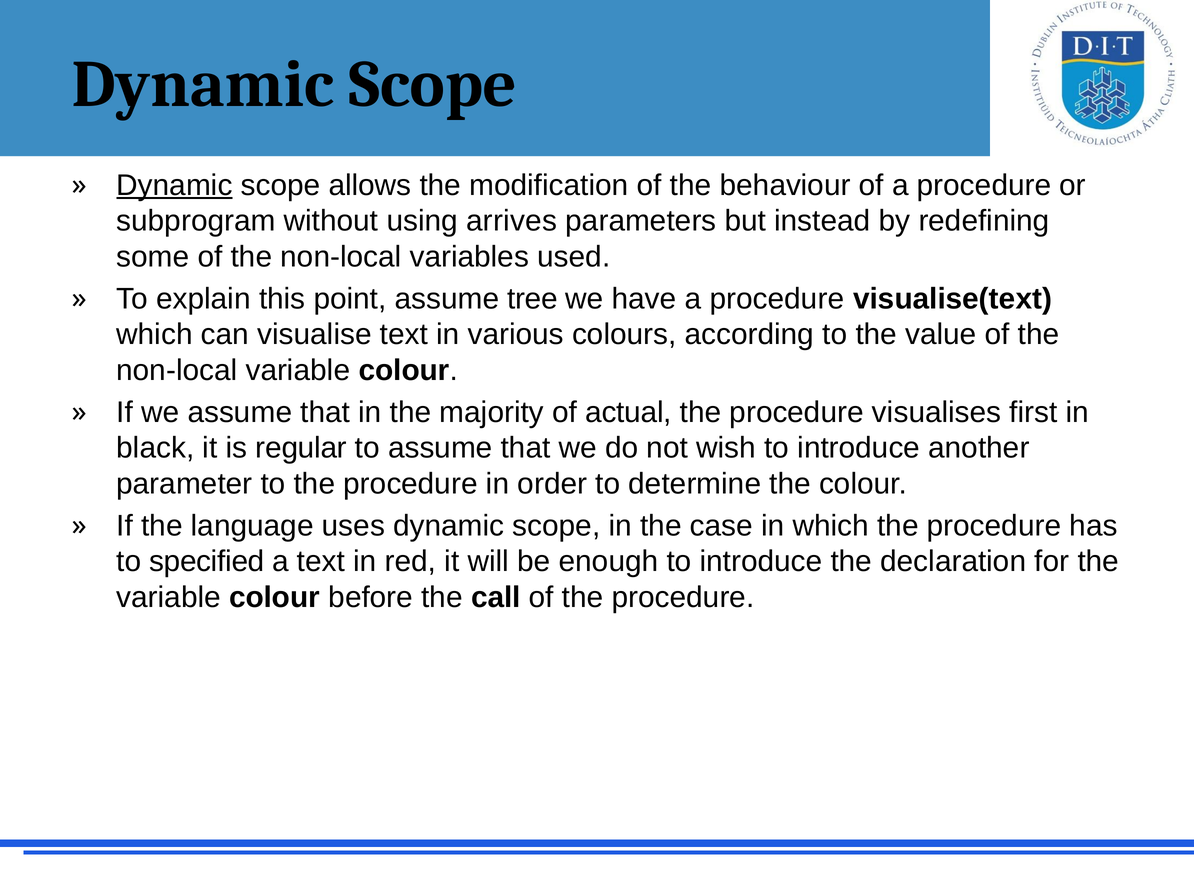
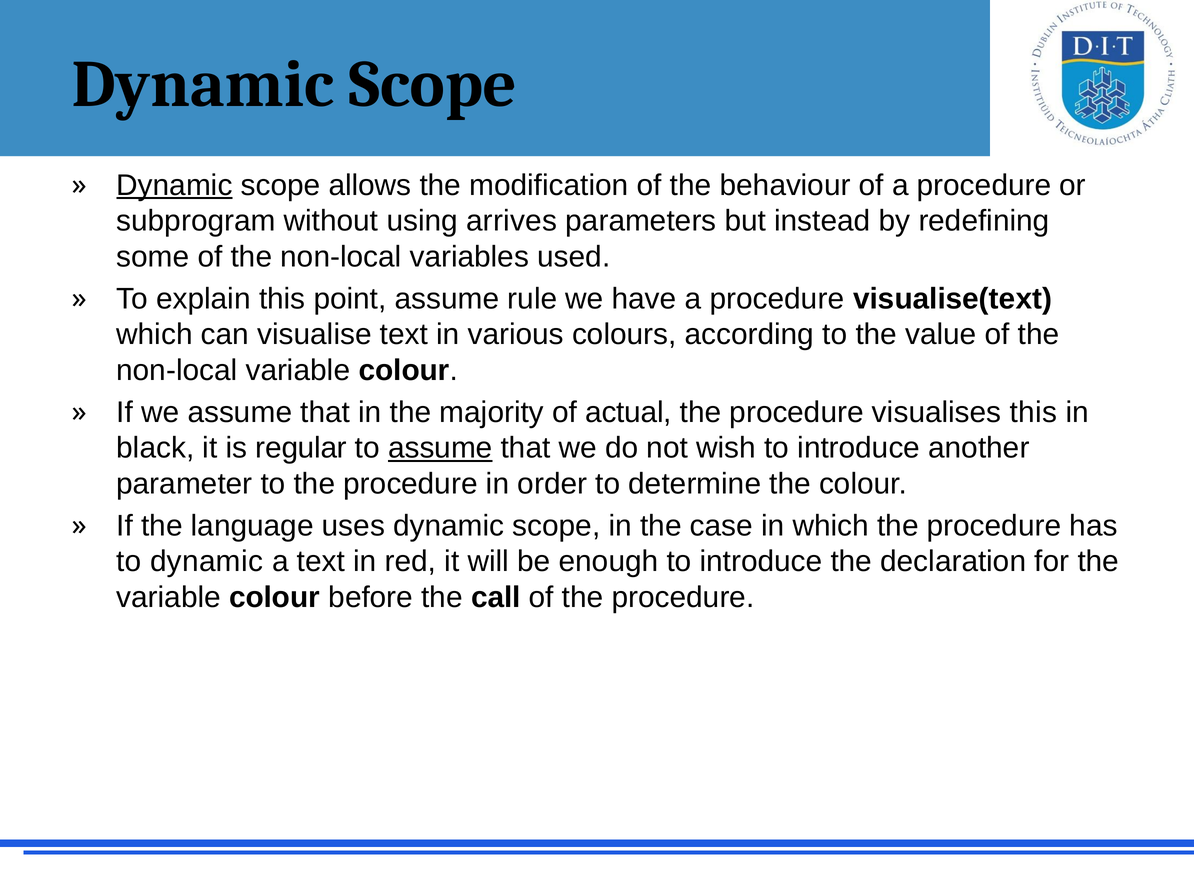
tree: tree -> rule
visualises first: first -> this
assume at (440, 448) underline: none -> present
to specified: specified -> dynamic
